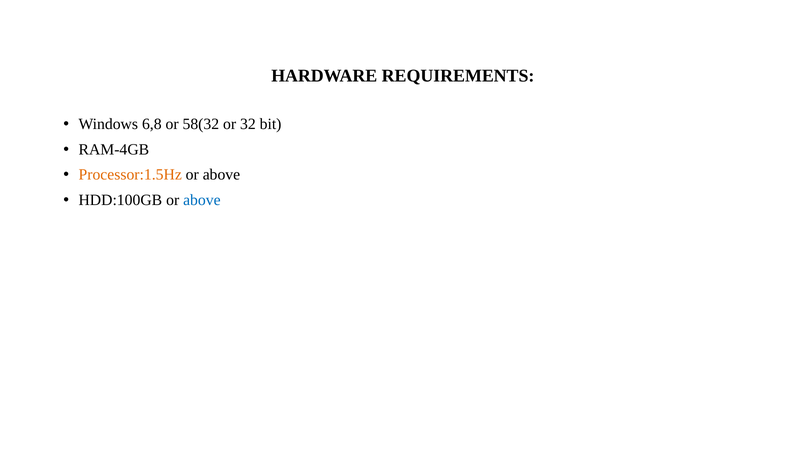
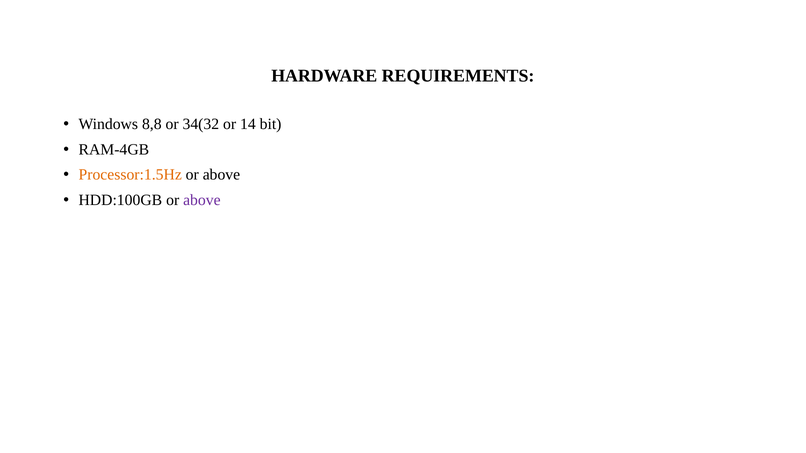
6,8: 6,8 -> 8,8
58(32: 58(32 -> 34(32
32: 32 -> 14
above at (202, 200) colour: blue -> purple
